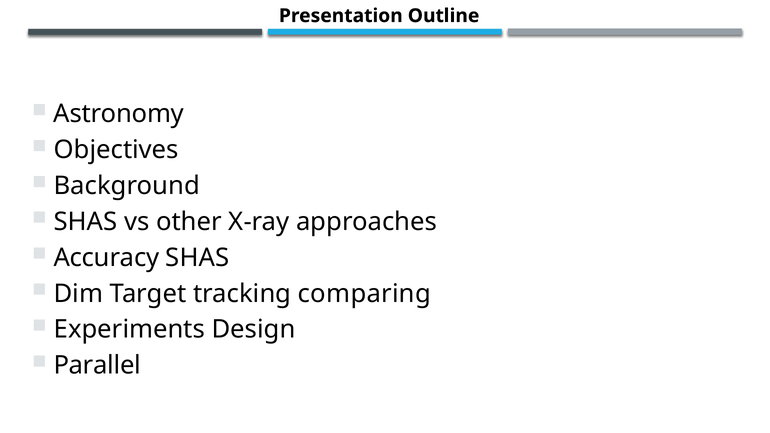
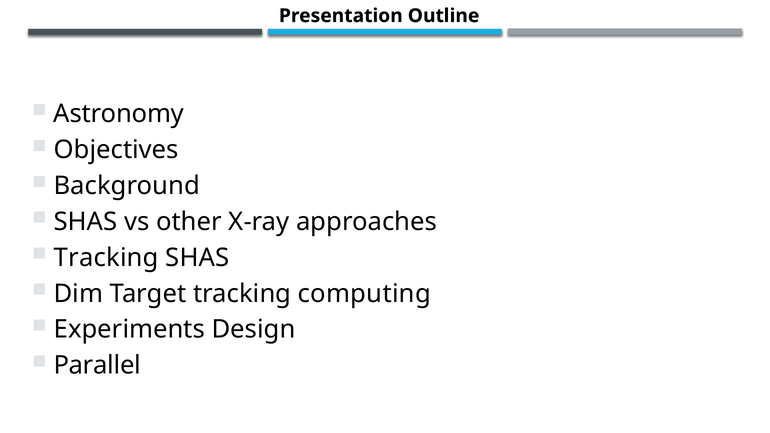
Accuracy at (106, 258): Accuracy -> Tracking
comparing: comparing -> computing
